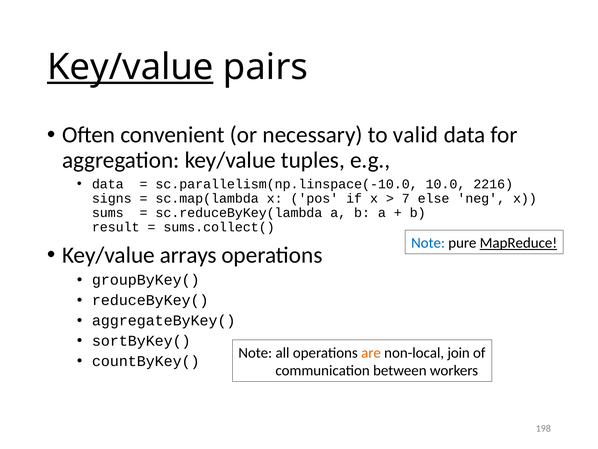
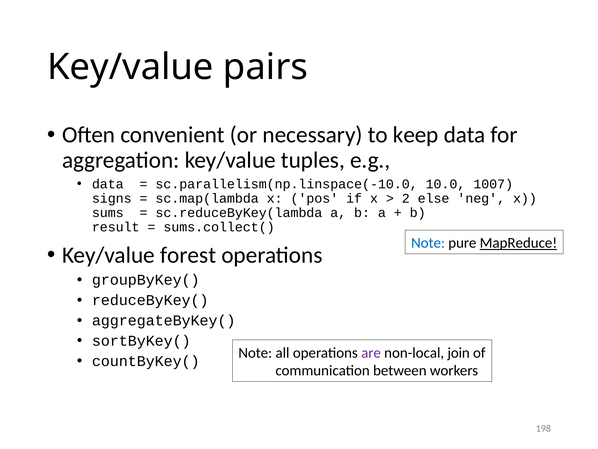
Key/value at (130, 67) underline: present -> none
valid: valid -> keep
2216: 2216 -> 1007
7: 7 -> 2
arrays: arrays -> forest
are colour: orange -> purple
